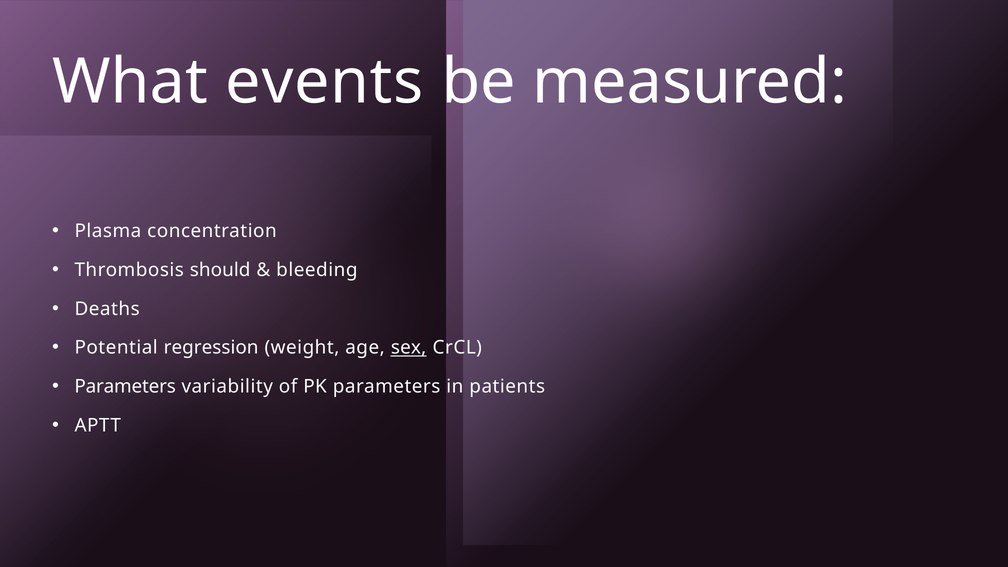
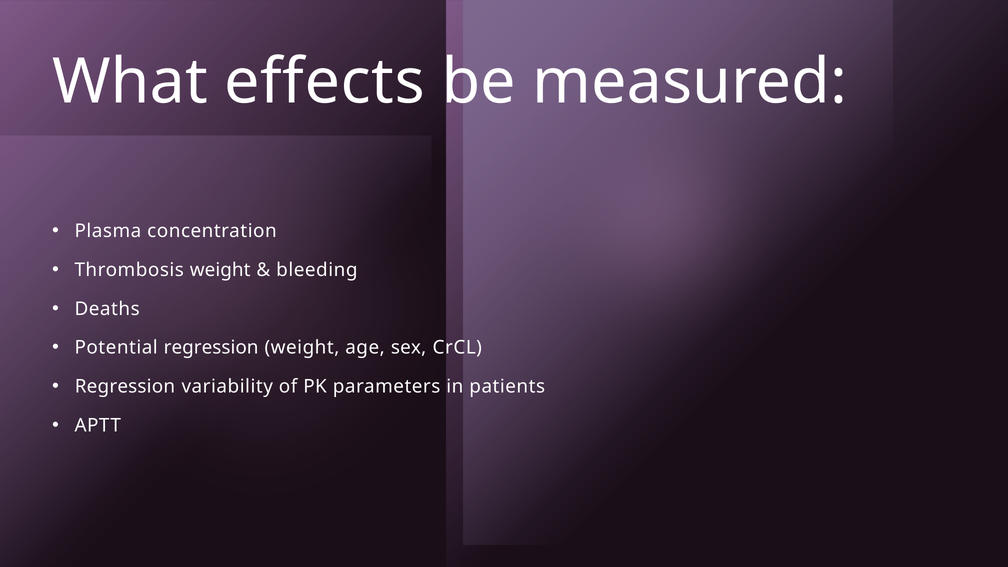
events: events -> effects
Thrombosis should: should -> weight
sex underline: present -> none
Parameters at (125, 387): Parameters -> Regression
